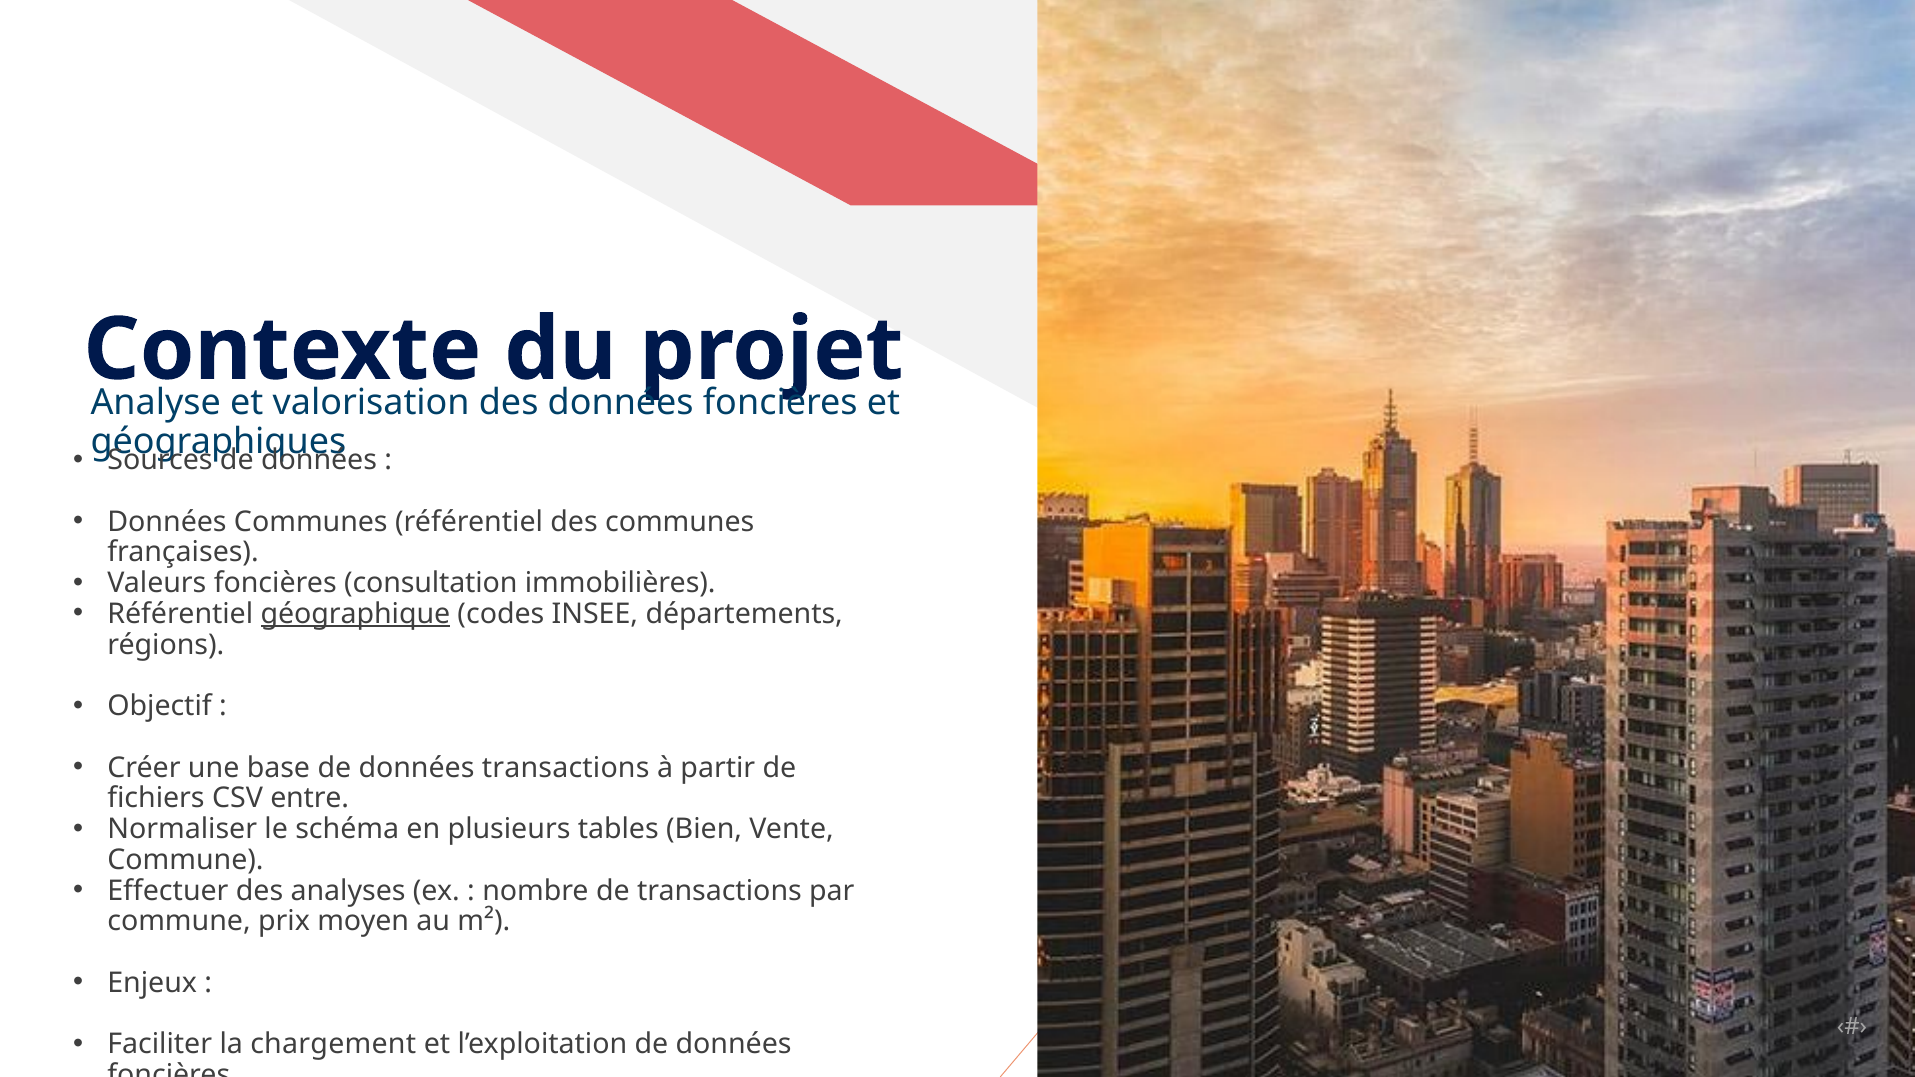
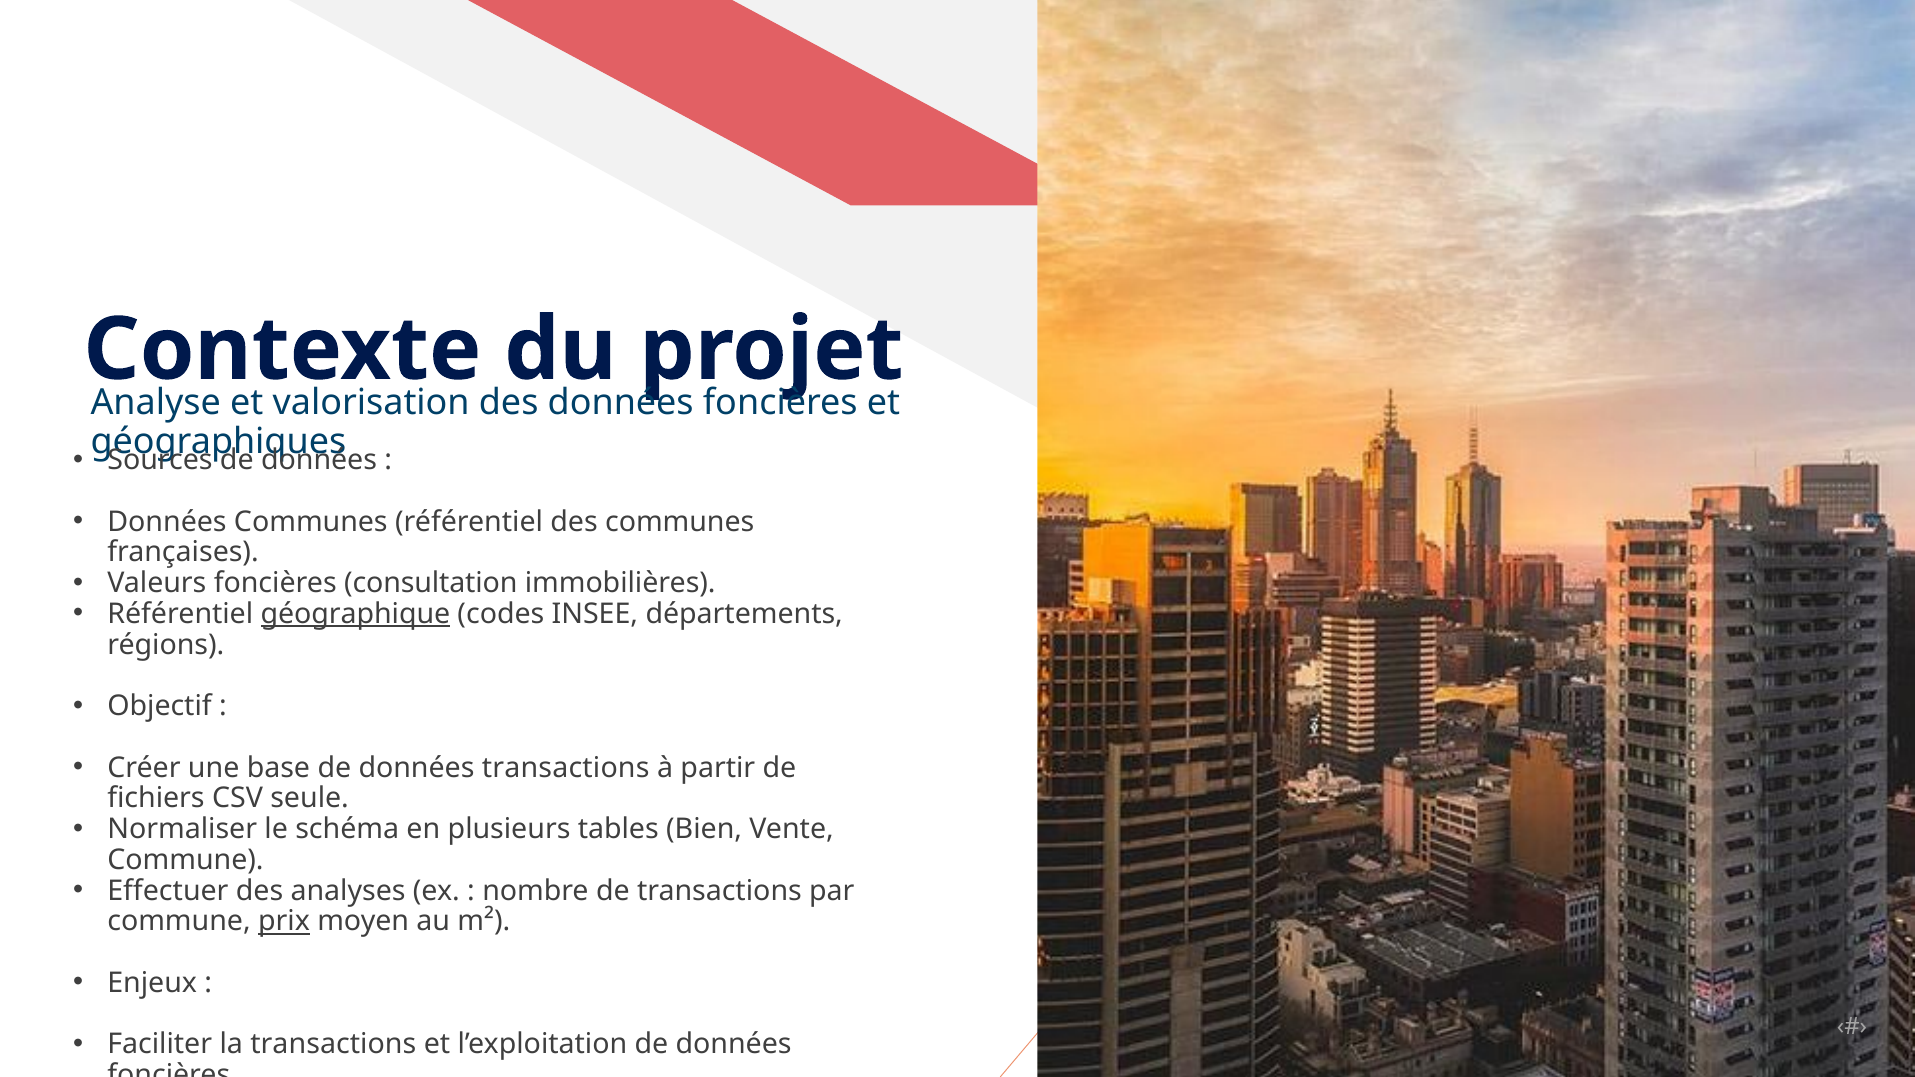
entre: entre -> seule
prix underline: none -> present
la chargement: chargement -> transactions
